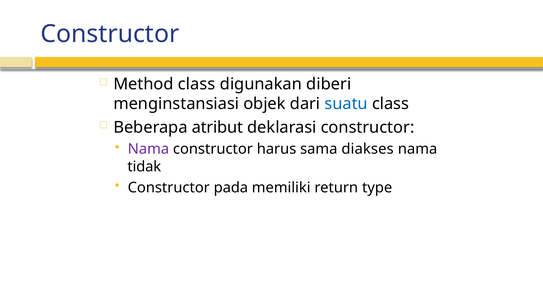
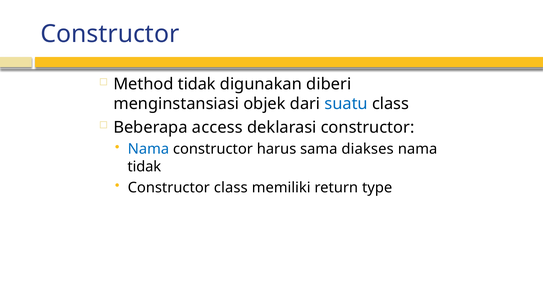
Method class: class -> tidak
atribut: atribut -> access
Nama at (148, 149) colour: purple -> blue
Constructor pada: pada -> class
